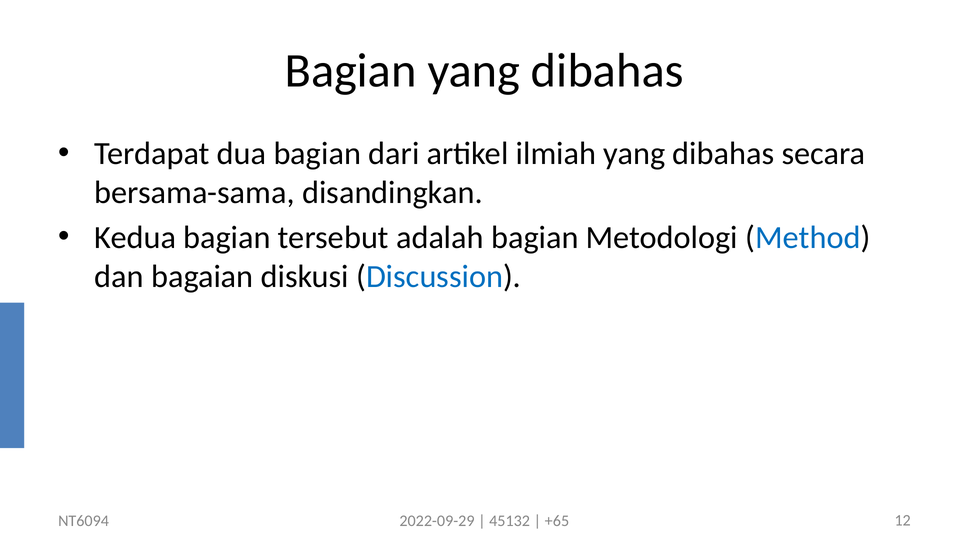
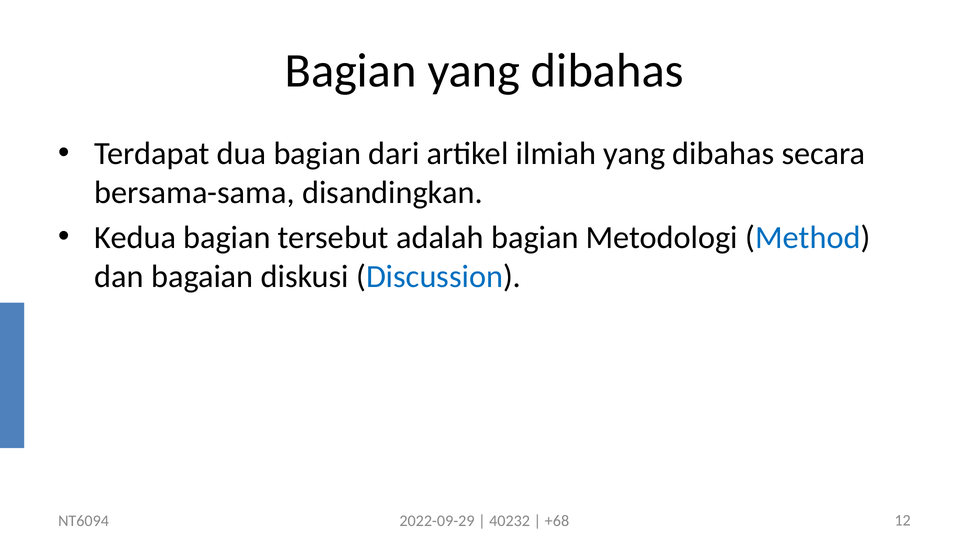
45132: 45132 -> 40232
+65: +65 -> +68
